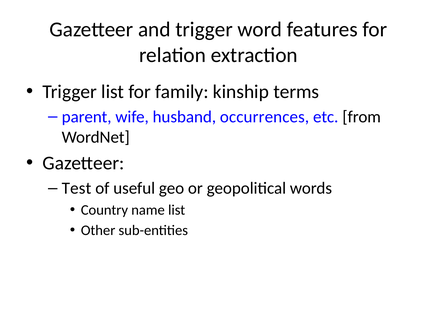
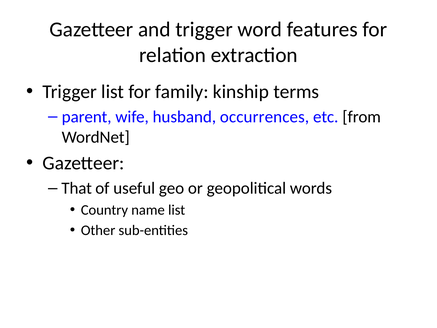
Test: Test -> That
